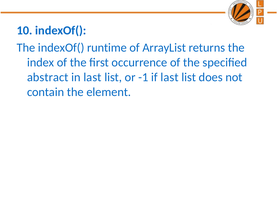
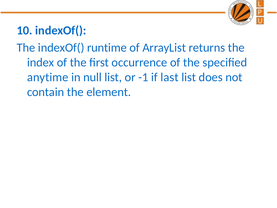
abstract: abstract -> anytime
in last: last -> null
